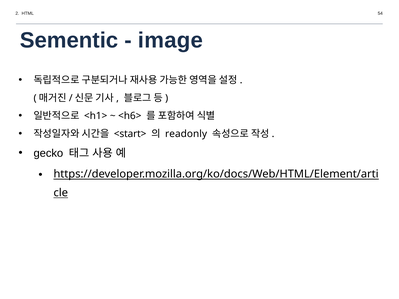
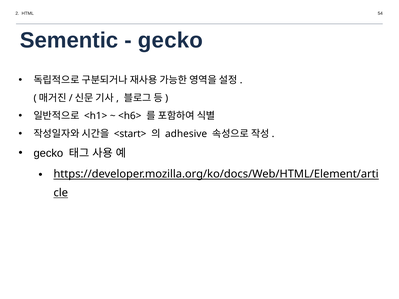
image at (170, 40): image -> gecko
readonly: readonly -> adhesive
